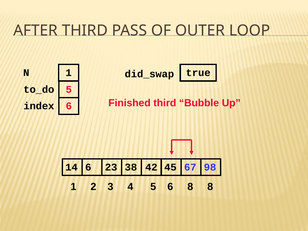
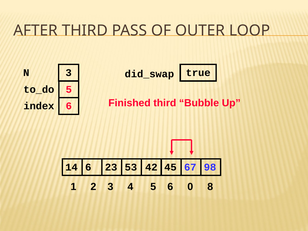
N 1: 1 -> 3
38: 38 -> 53
6 8: 8 -> 0
